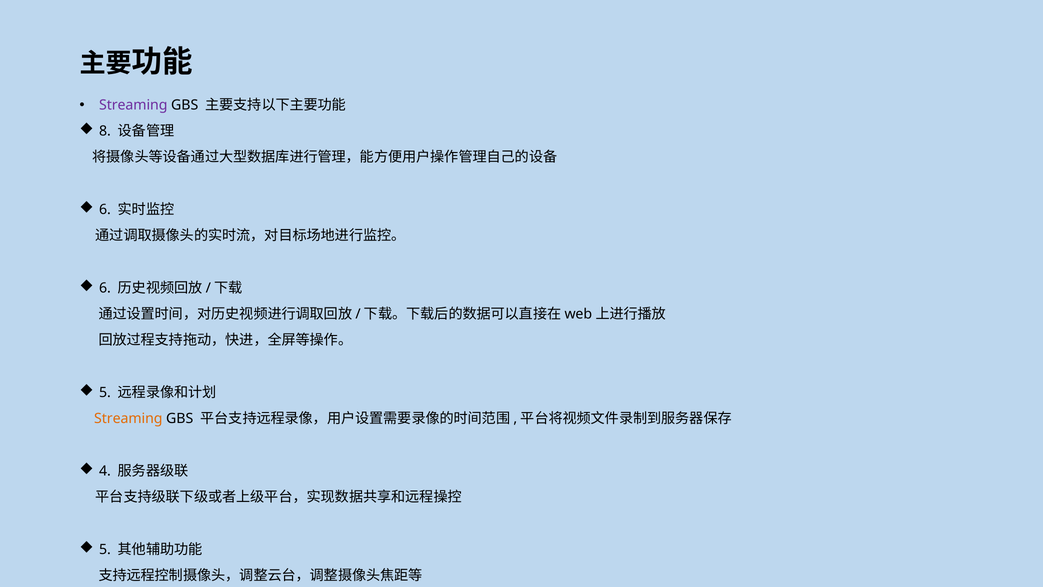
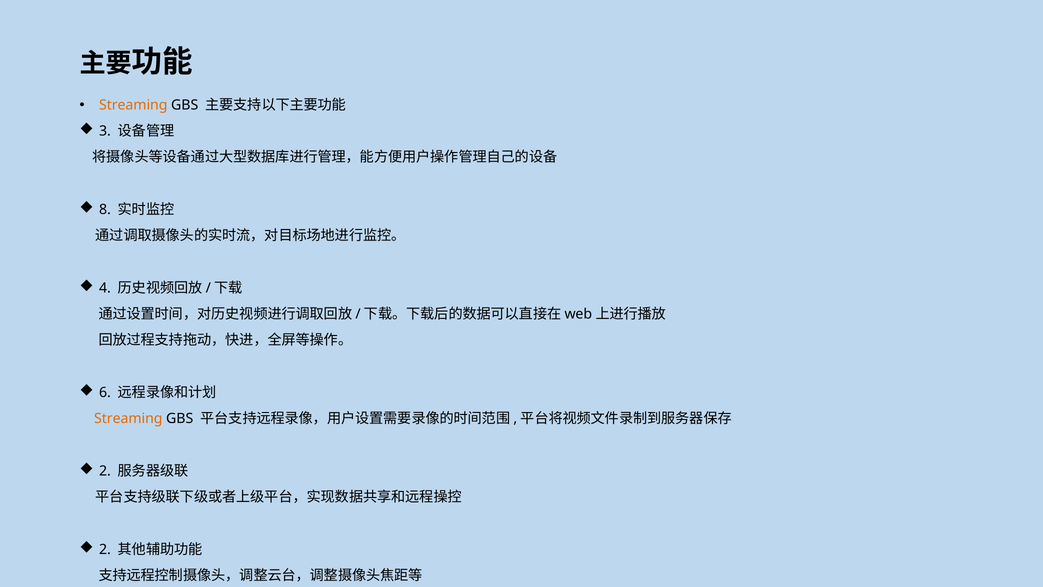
Streaming at (133, 105) colour: purple -> orange
8: 8 -> 3
6 at (105, 209): 6 -> 8
6 at (105, 288): 6 -> 4
5 at (105, 392): 5 -> 6
4 at (105, 471): 4 -> 2
5 at (105, 549): 5 -> 2
